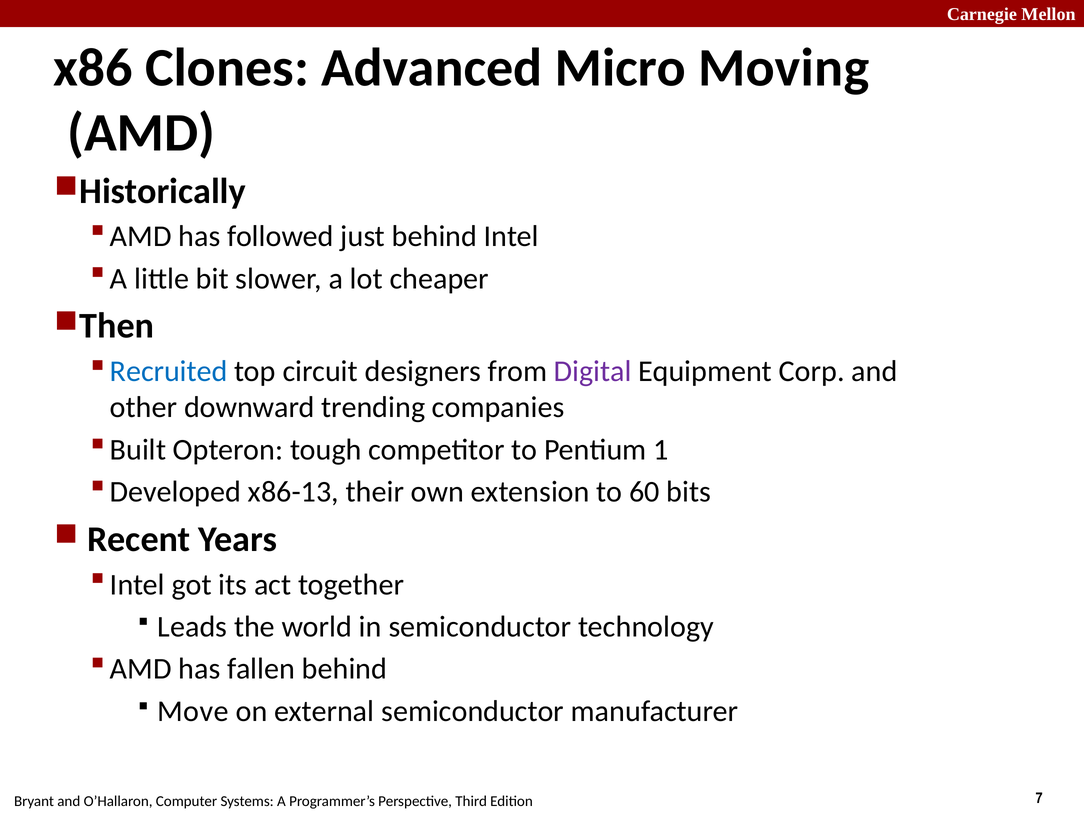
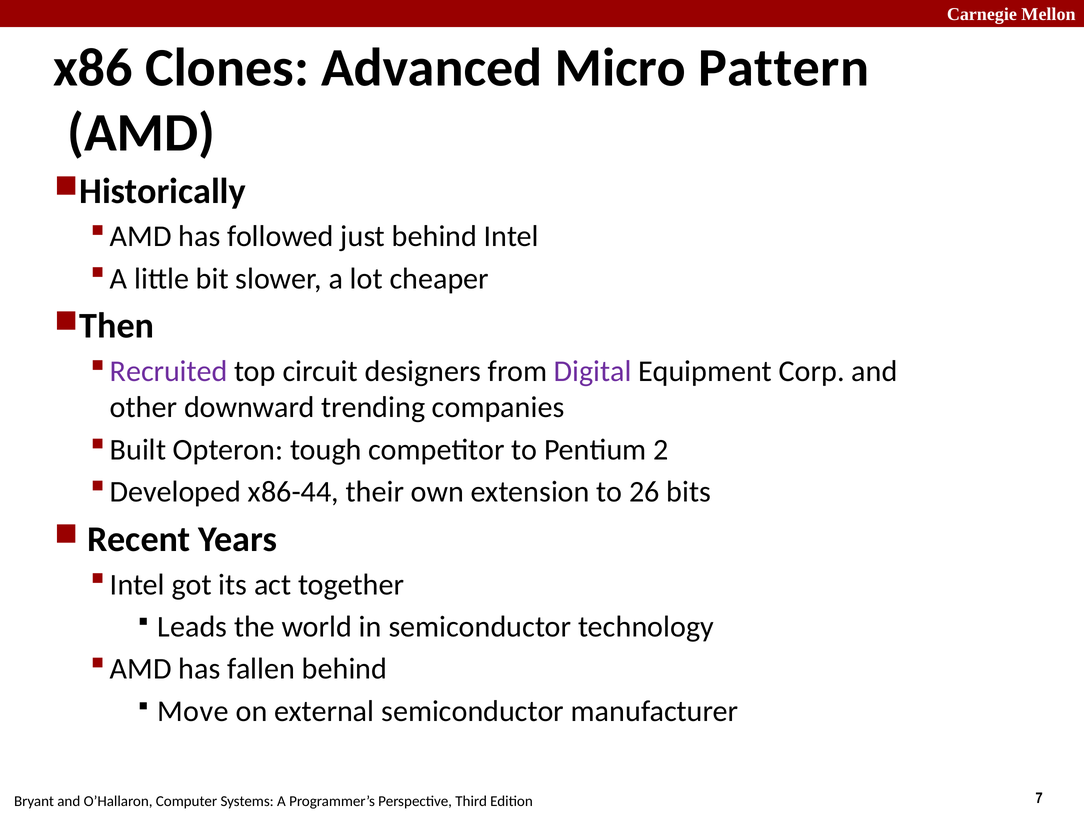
Moving: Moving -> Pattern
Recruited colour: blue -> purple
1: 1 -> 2
x86-13: x86-13 -> x86-44
60: 60 -> 26
